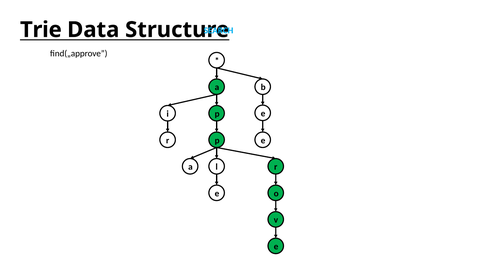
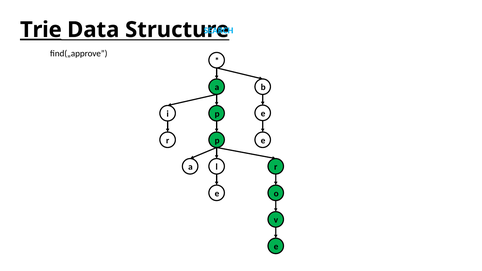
Trie underline: none -> present
